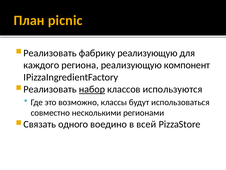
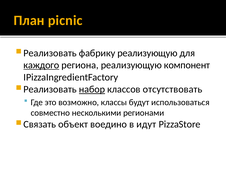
каждого underline: none -> present
используются: используются -> отсутствовать
одного: одного -> объект
всей: всей -> идут
